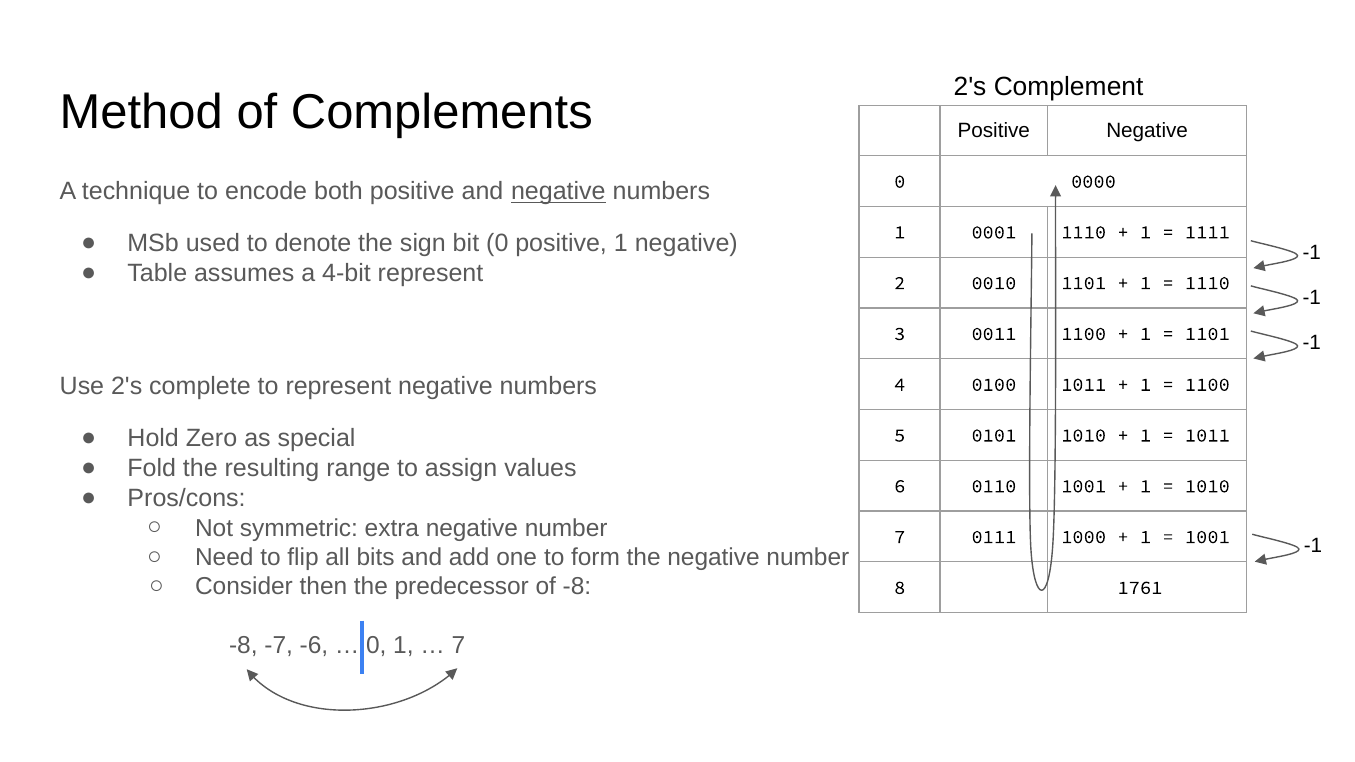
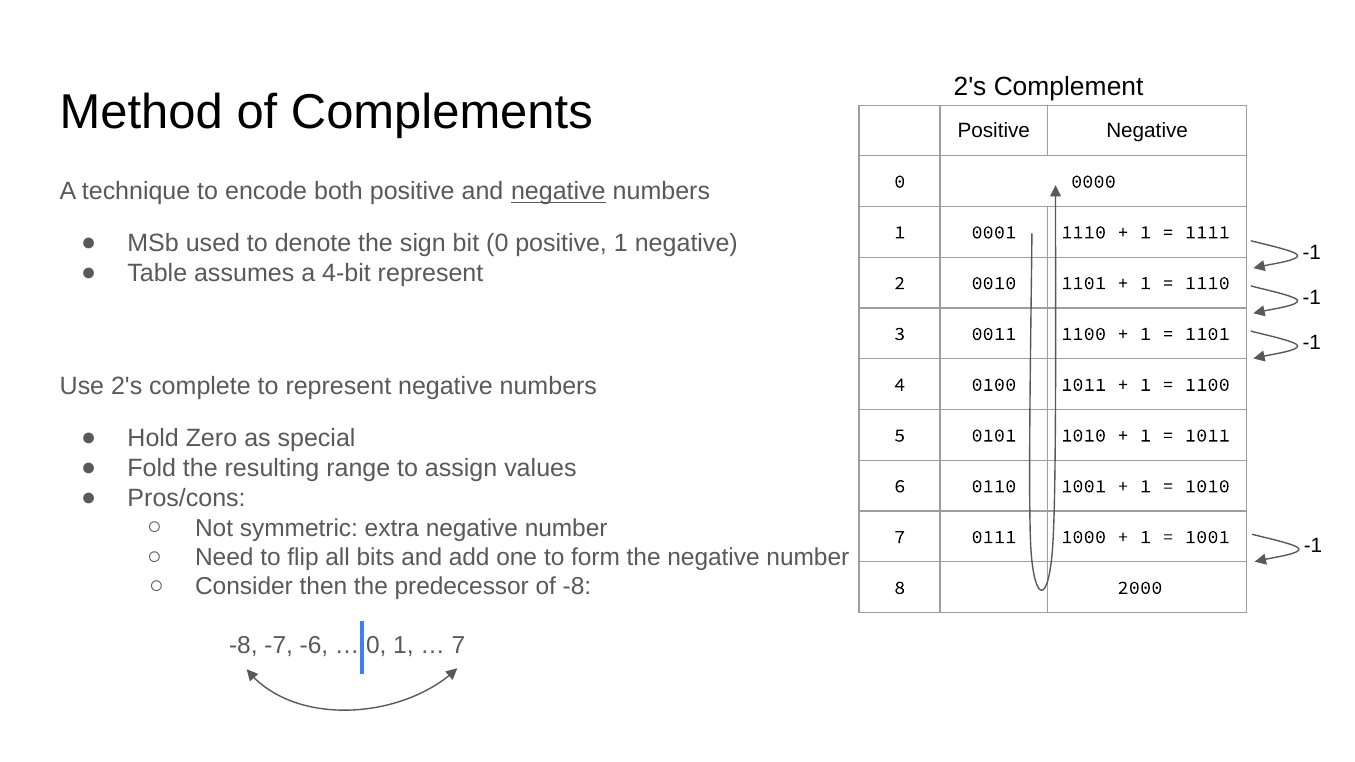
1761: 1761 -> 2000
